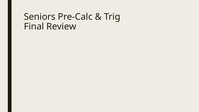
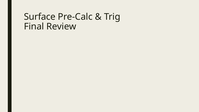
Seniors: Seniors -> Surface
